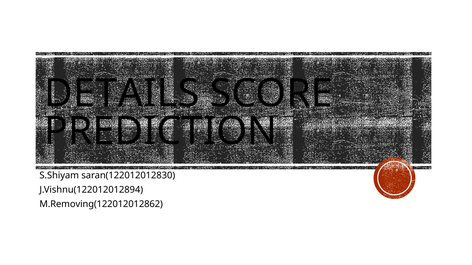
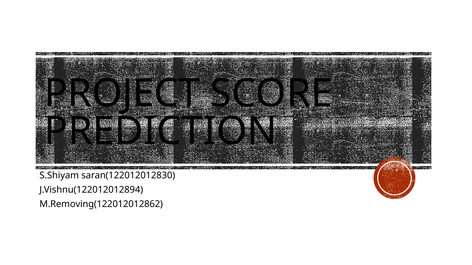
DETAILS: DETAILS -> PROJECT
